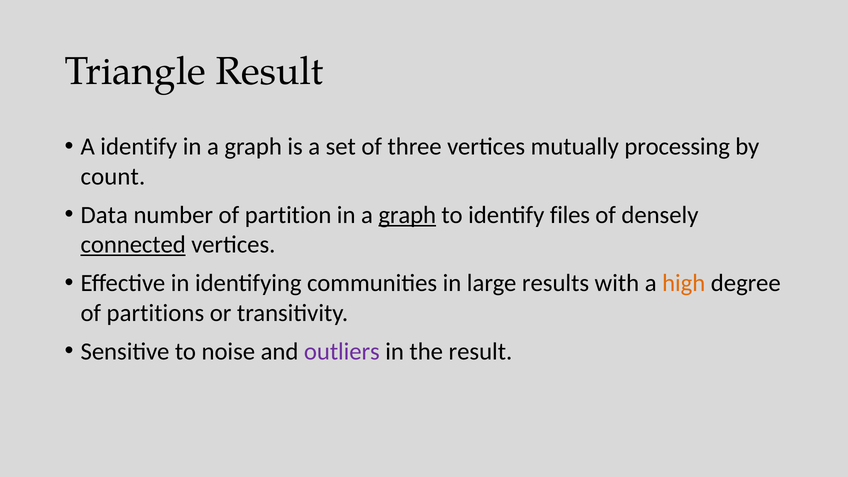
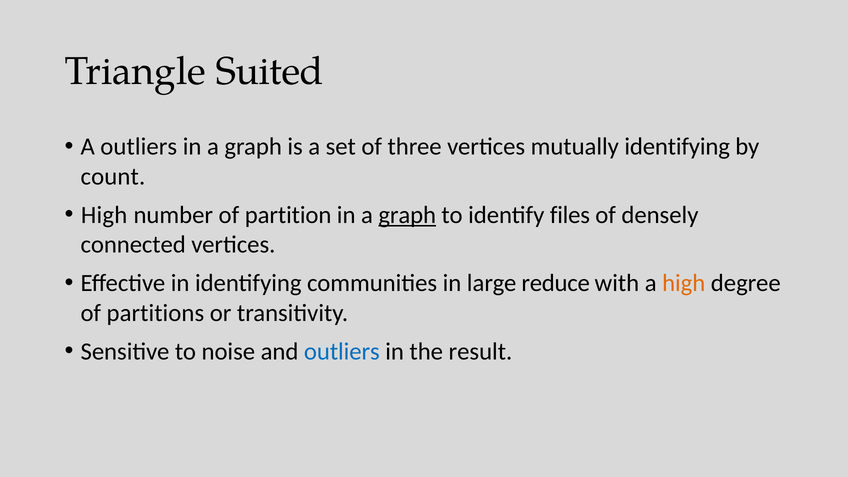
Triangle Result: Result -> Suited
A identify: identify -> outliers
mutually processing: processing -> identifying
Data at (104, 215): Data -> High
connected underline: present -> none
results: results -> reduce
outliers at (342, 351) colour: purple -> blue
